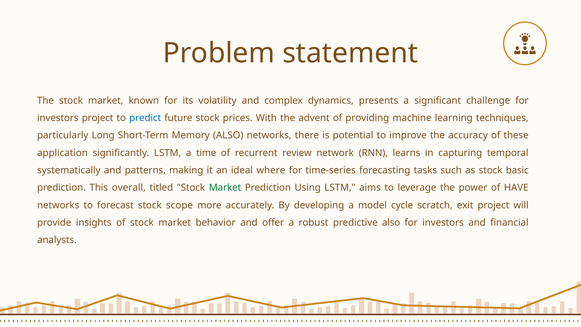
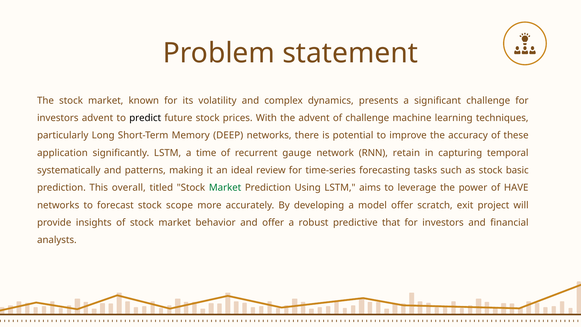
investors project: project -> advent
predict colour: blue -> black
of providing: providing -> challenge
Memory ALSO: ALSO -> DEEP
review: review -> gauge
learns: learns -> retain
where: where -> review
model cycle: cycle -> offer
predictive also: also -> that
